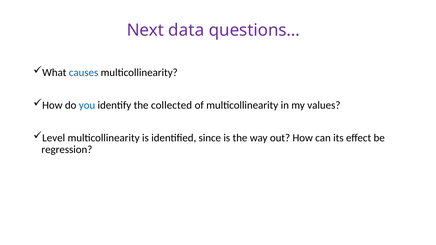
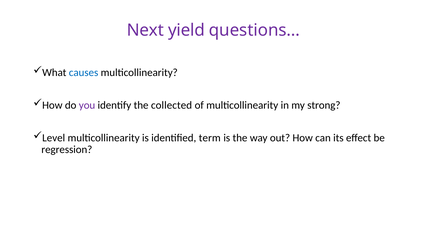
data: data -> yield
you colour: blue -> purple
values: values -> strong
since: since -> term
